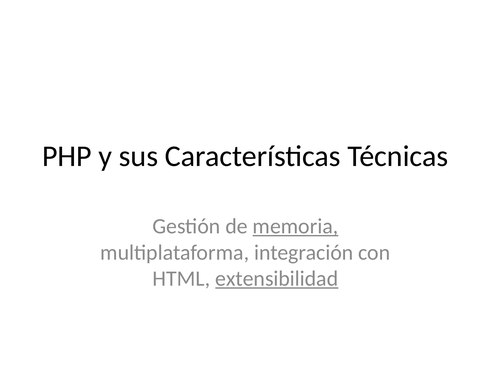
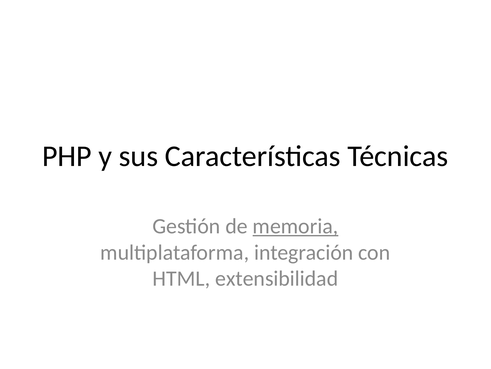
extensibilidad underline: present -> none
